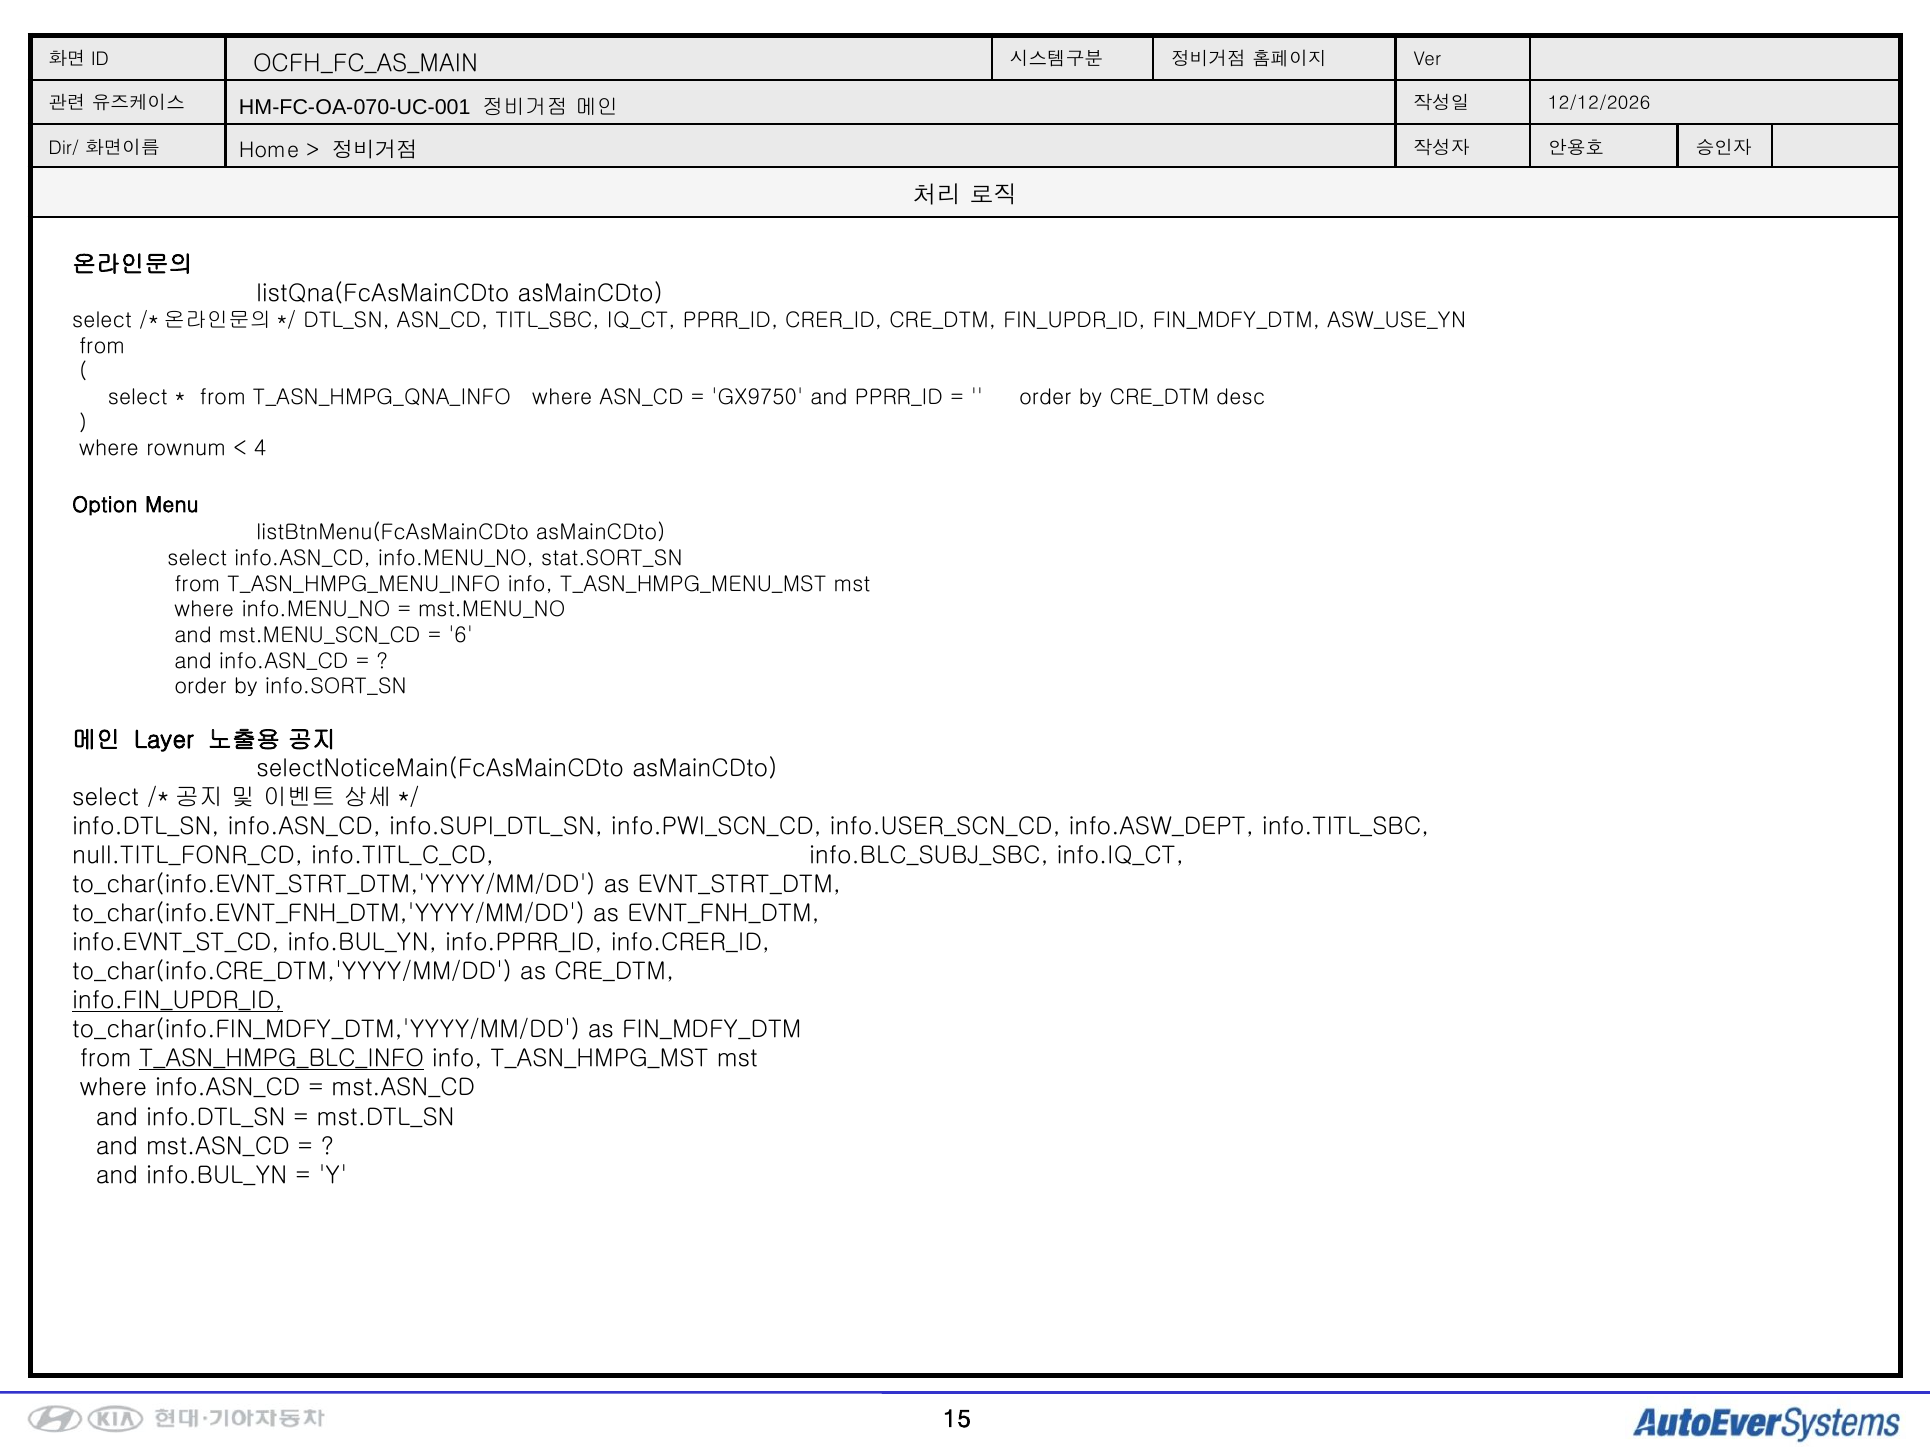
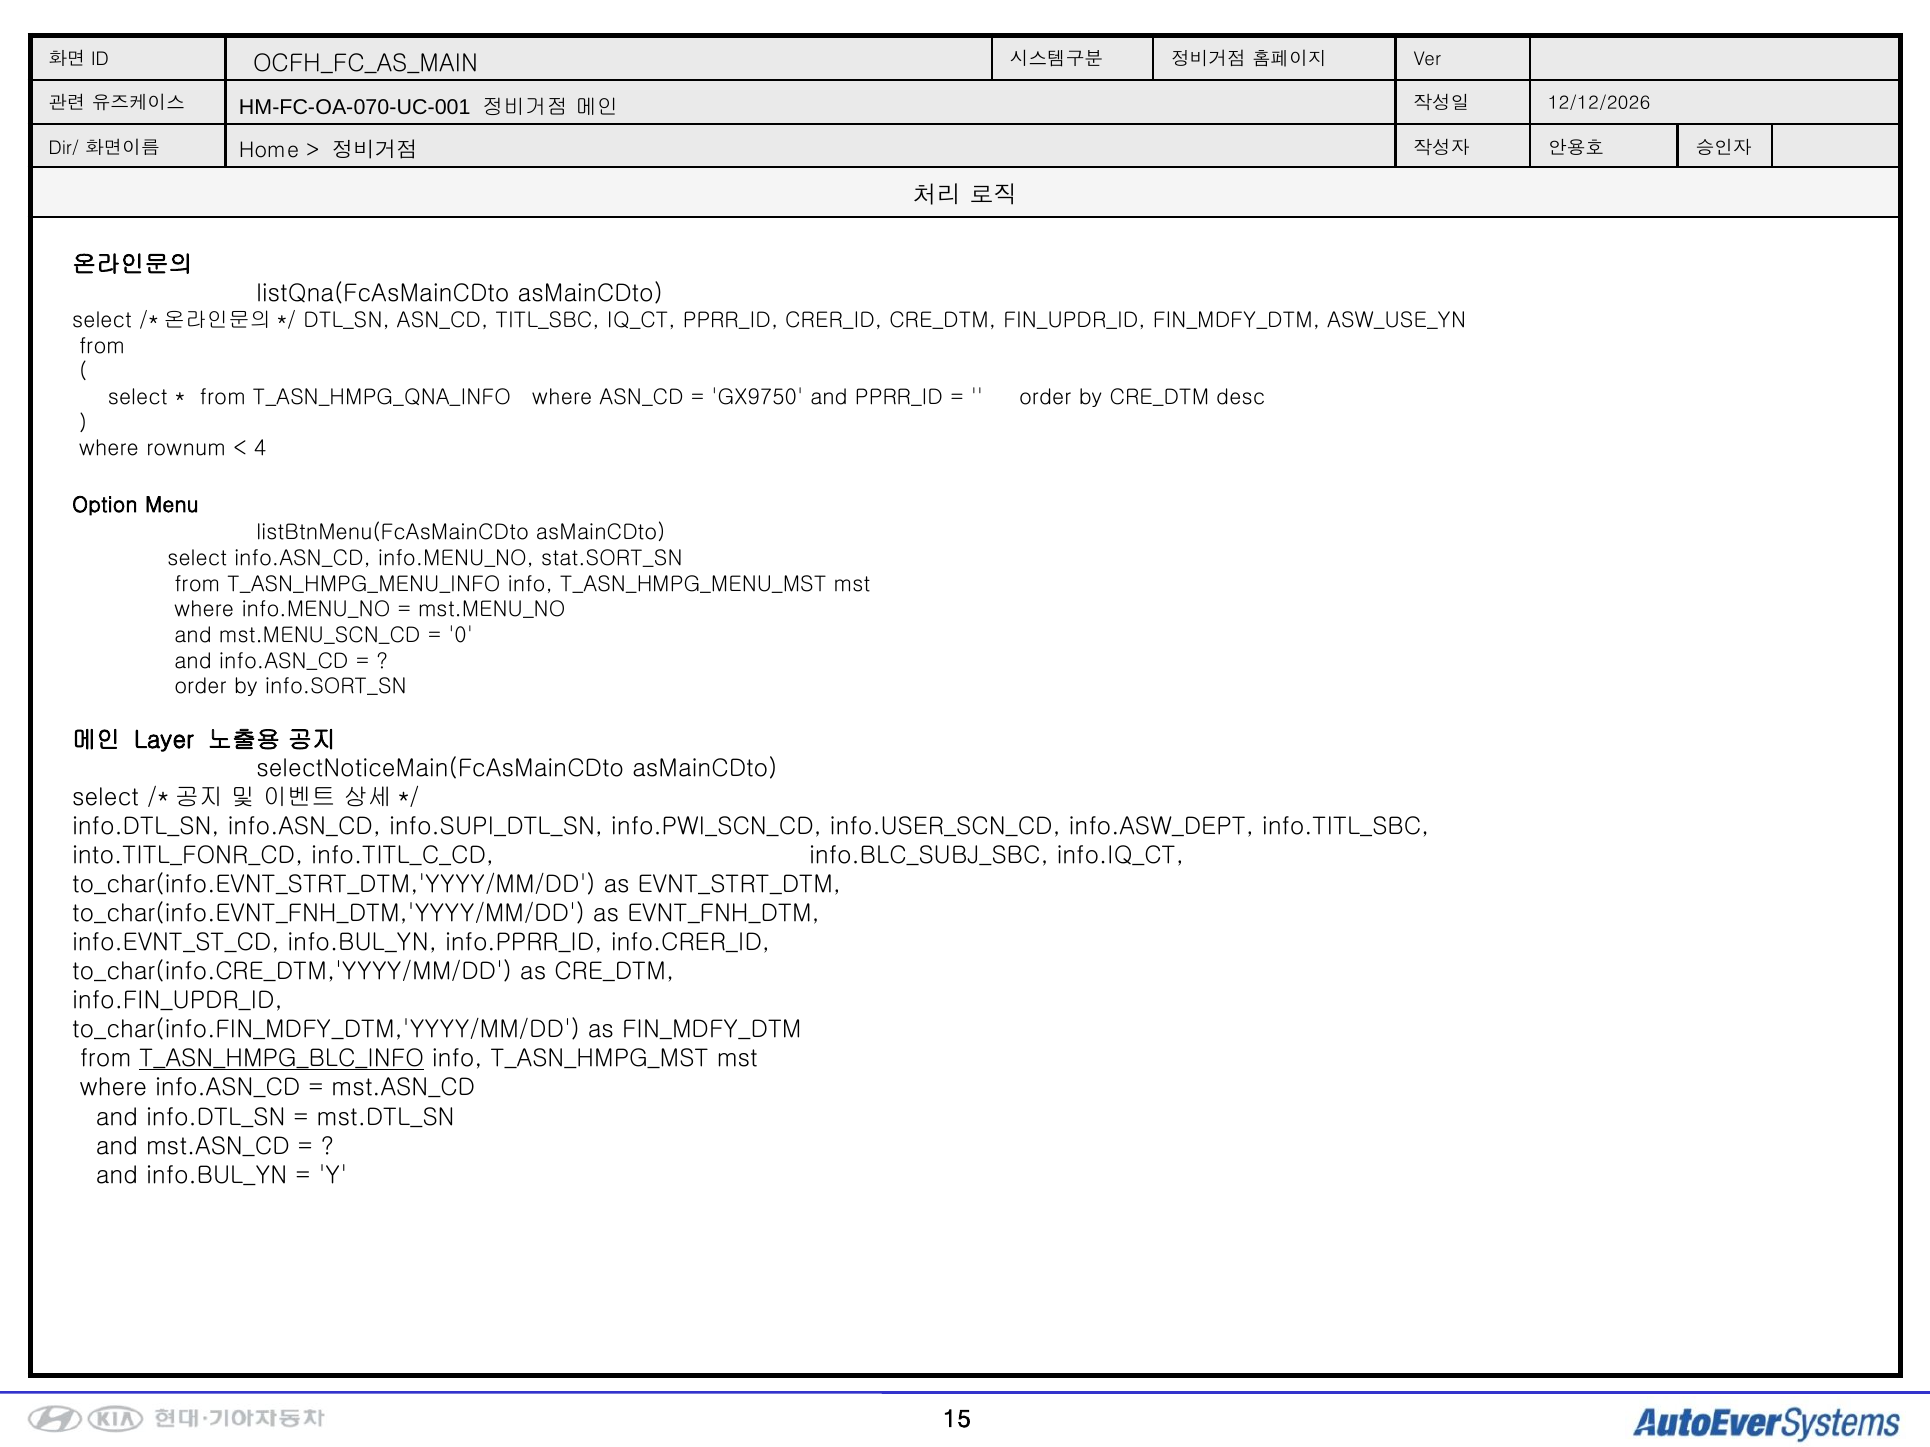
6: 6 -> 0
null.TITL_FONR_CD: null.TITL_FONR_CD -> into.TITL_FONR_CD
info.FIN_UPDR_ID underline: present -> none
